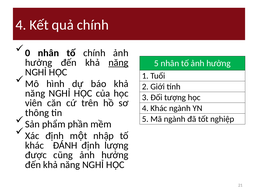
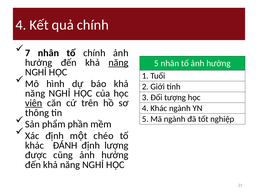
0: 0 -> 7
viên underline: none -> present
nhập: nhập -> chéo
